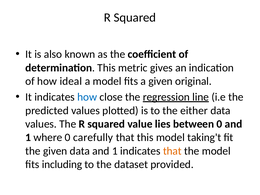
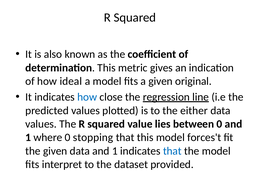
carefully: carefully -> stopping
taking't: taking't -> forces't
that at (172, 151) colour: orange -> blue
including: including -> interpret
